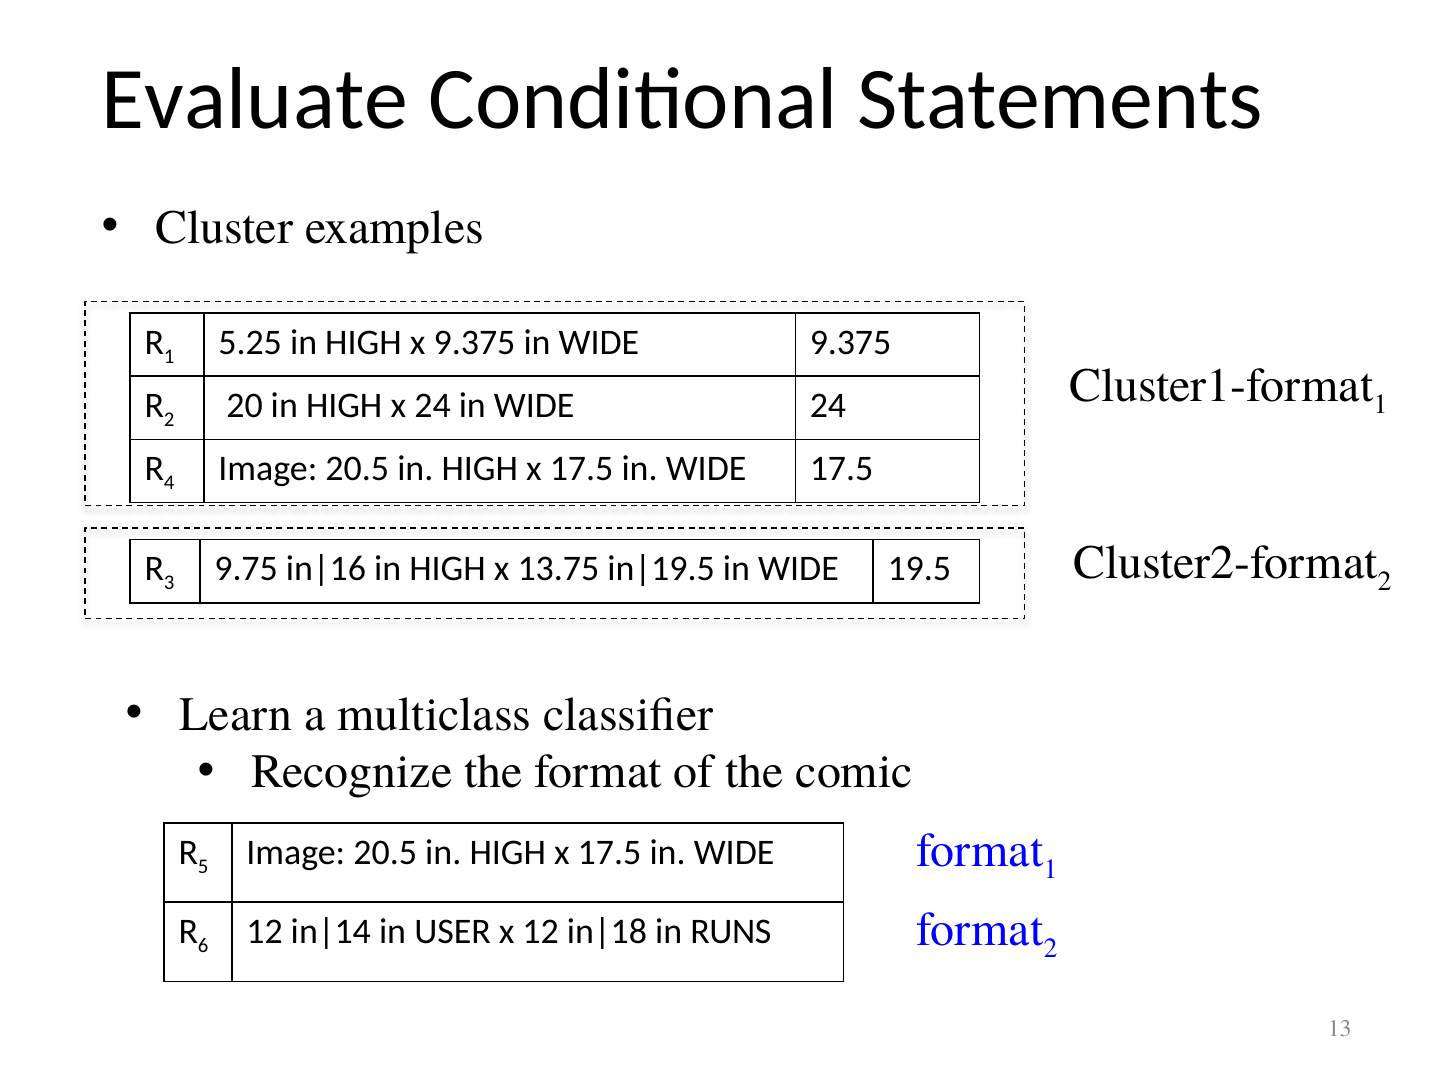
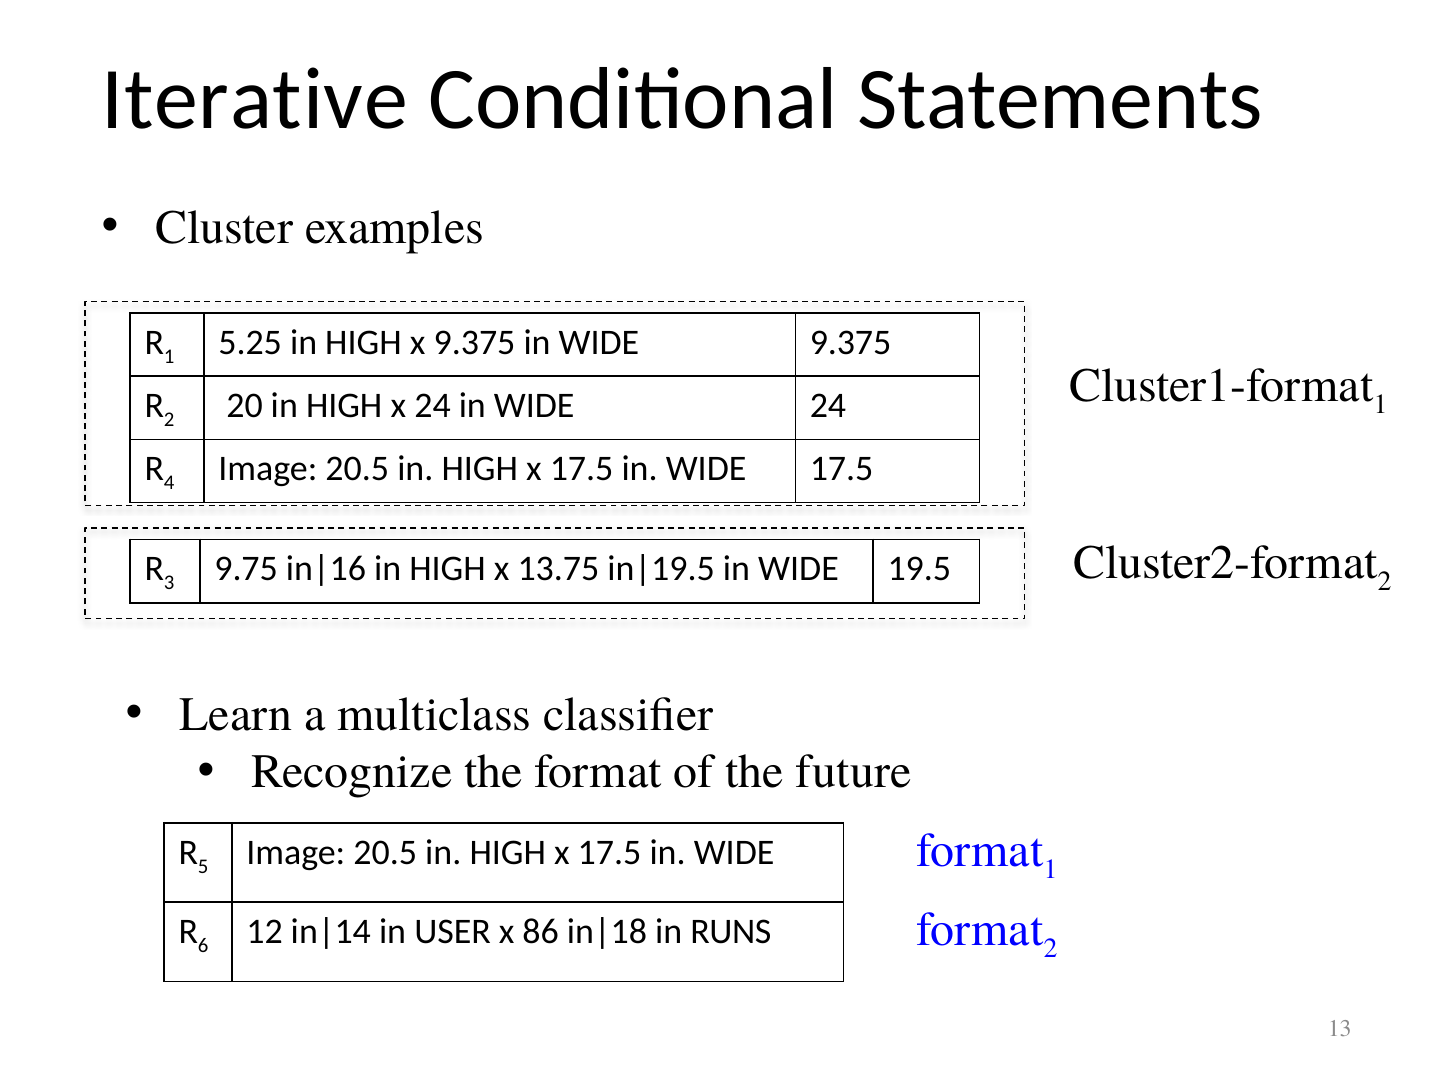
Evaluate: Evaluate -> Iterative
comic: comic -> future
x 12: 12 -> 86
